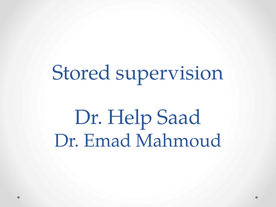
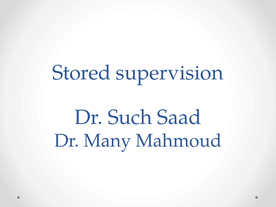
Help: Help -> Such
Emad: Emad -> Many
